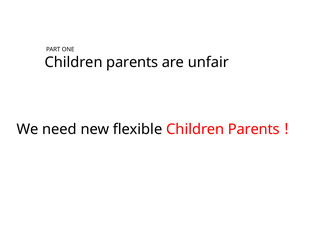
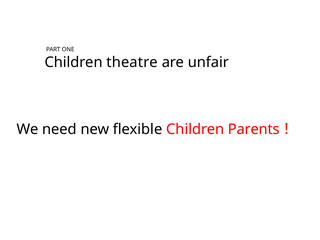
parents at (132, 62): parents -> theatre
